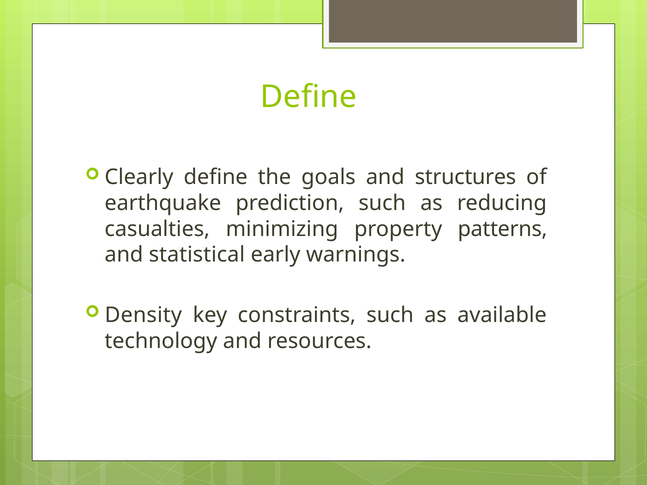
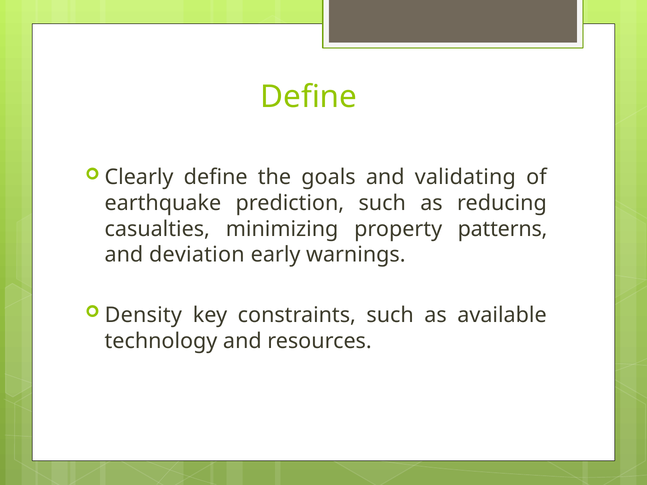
structures: structures -> validating
statistical: statistical -> deviation
